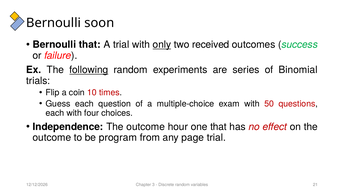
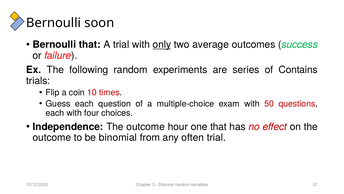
received: received -> average
following underline: present -> none
Binomial: Binomial -> Contains
program: program -> binomial
page: page -> often
